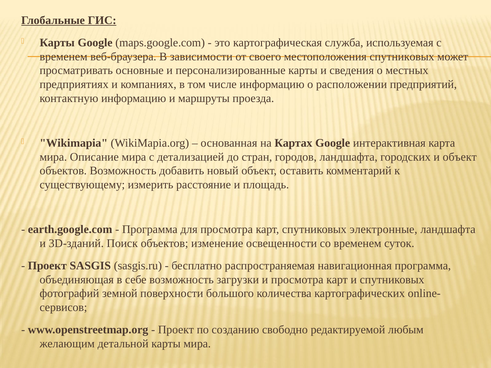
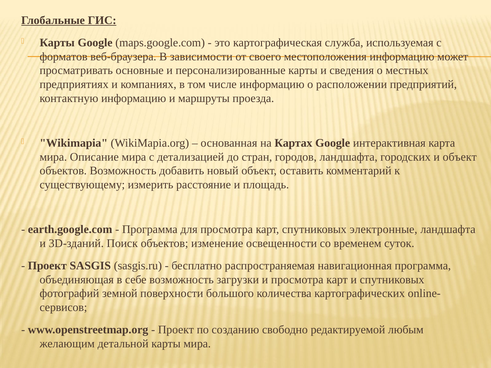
временем at (64, 57): временем -> форматов
местоположения спутниковых: спутниковых -> информацию
